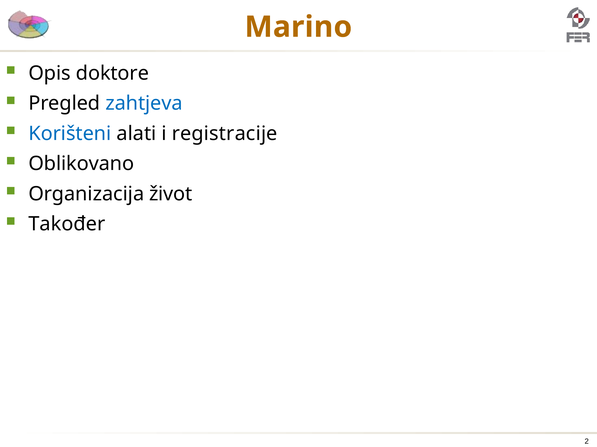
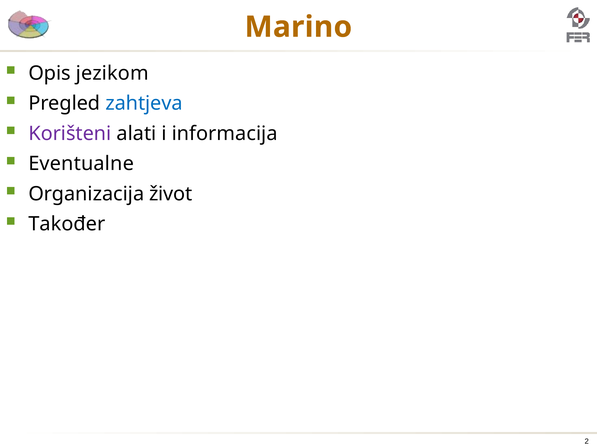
doktore: doktore -> jezikom
Korišteni colour: blue -> purple
registracije: registracije -> informacija
Oblikovano: Oblikovano -> Eventualne
